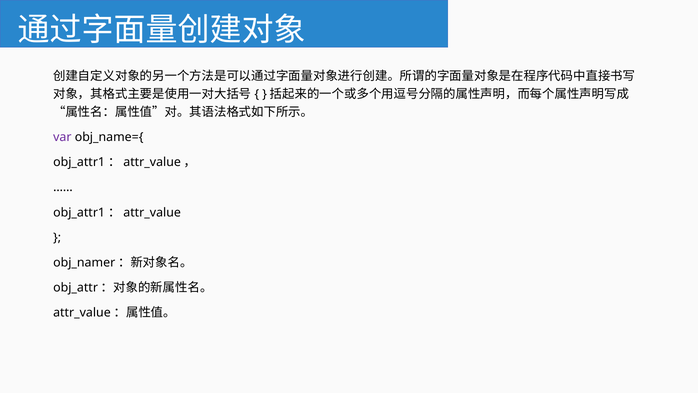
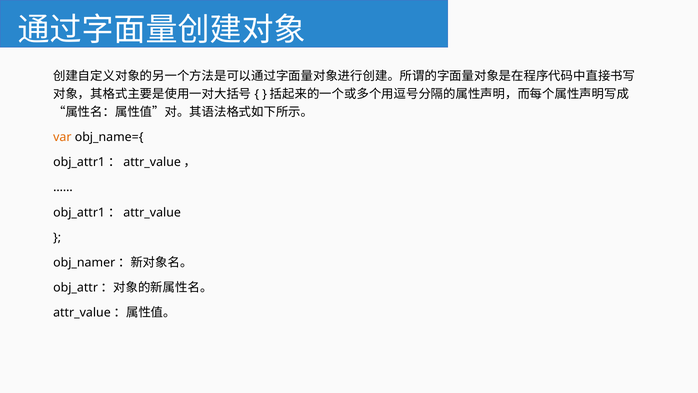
var colour: purple -> orange
